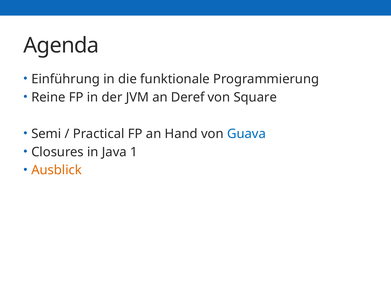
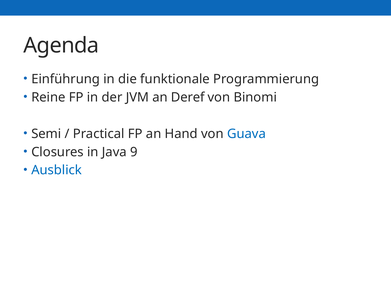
Square: Square -> Binomi
1: 1 -> 9
Ausblick colour: orange -> blue
